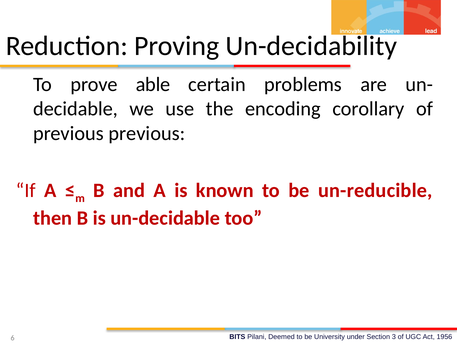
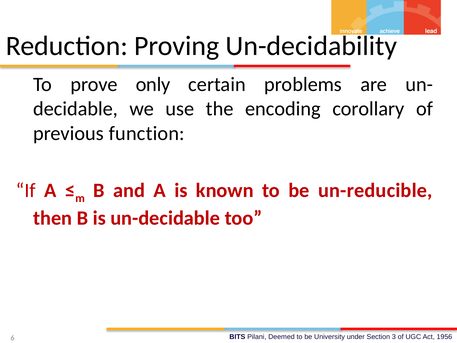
able: able -> only
previous previous: previous -> function
